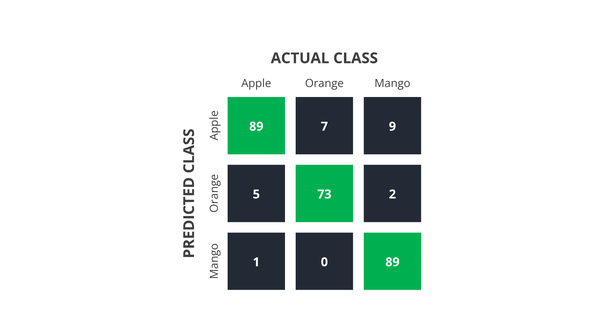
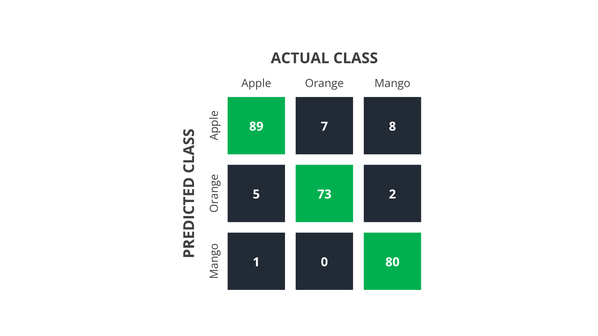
9: 9 -> 8
1 89: 89 -> 80
